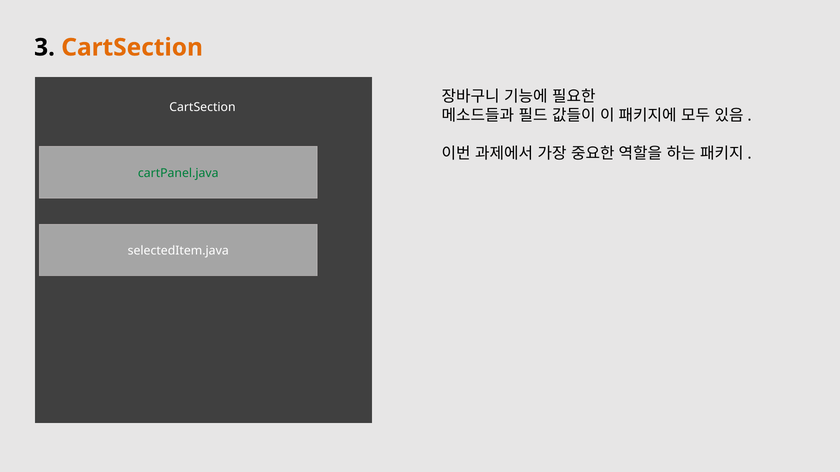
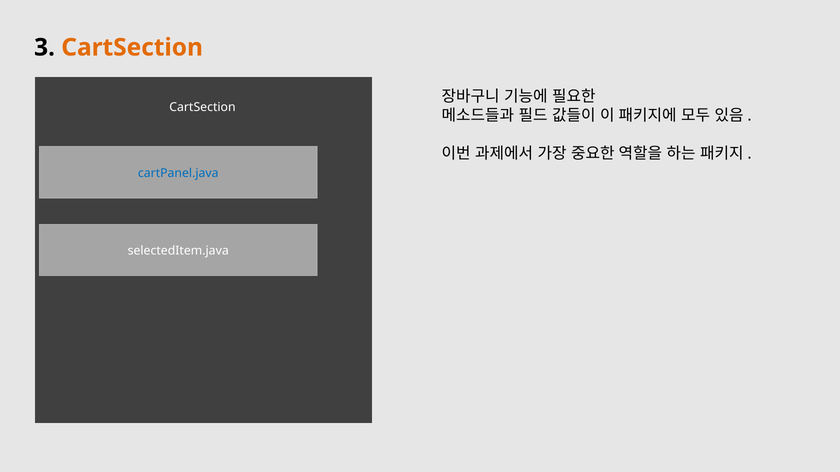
cartPanel.java colour: green -> blue
